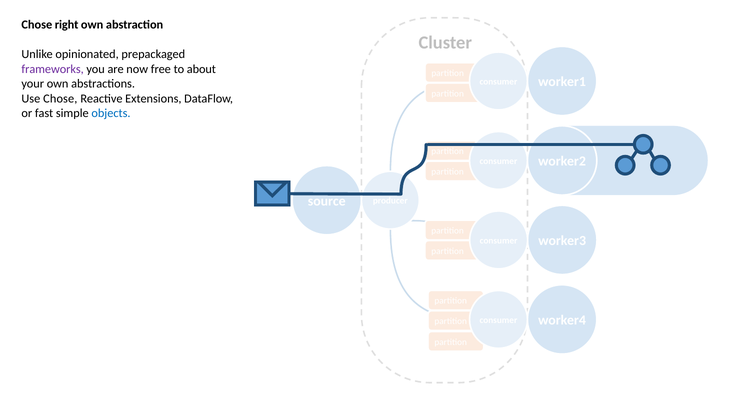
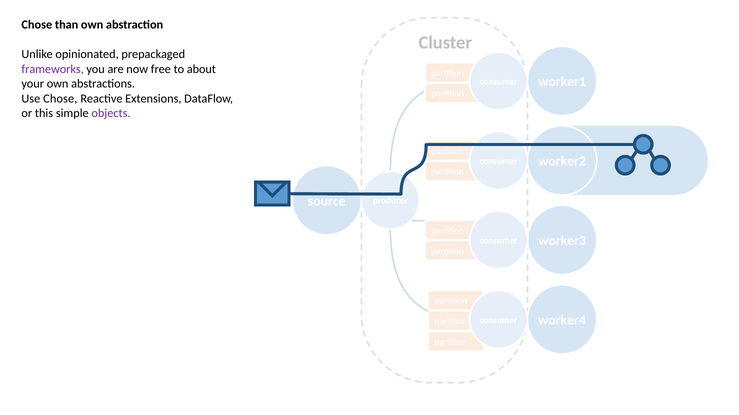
right: right -> than
fast: fast -> this
objects colour: blue -> purple
